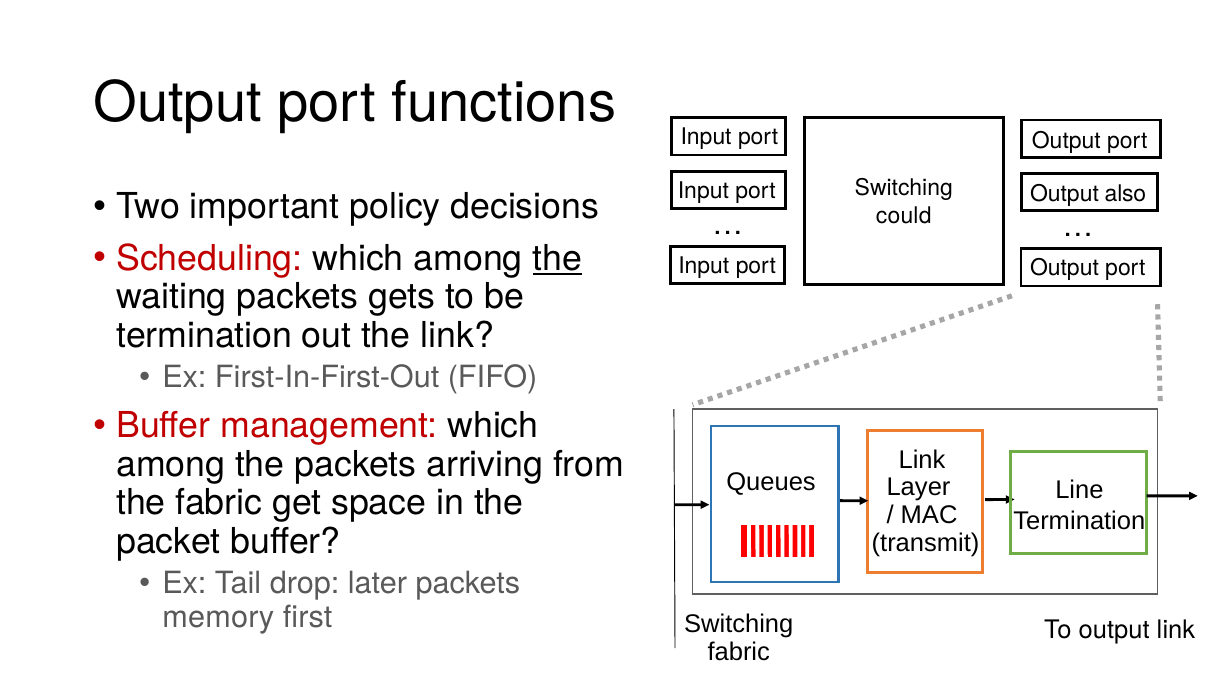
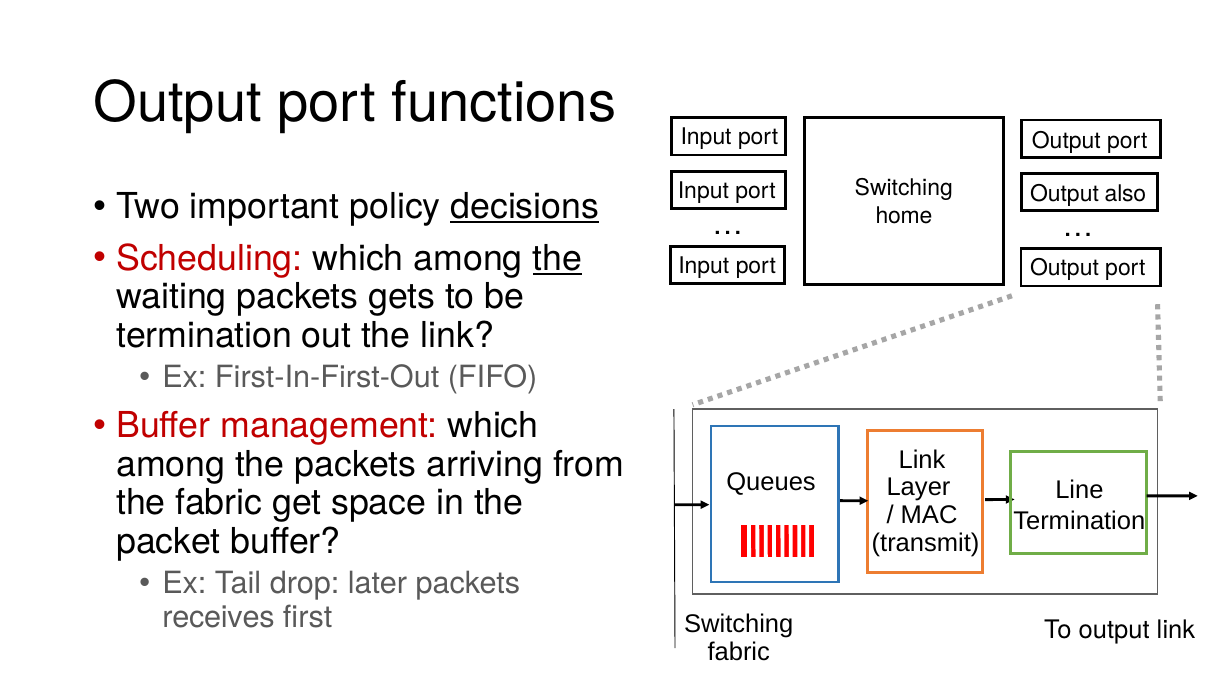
decisions underline: none -> present
could: could -> home
memory: memory -> receives
